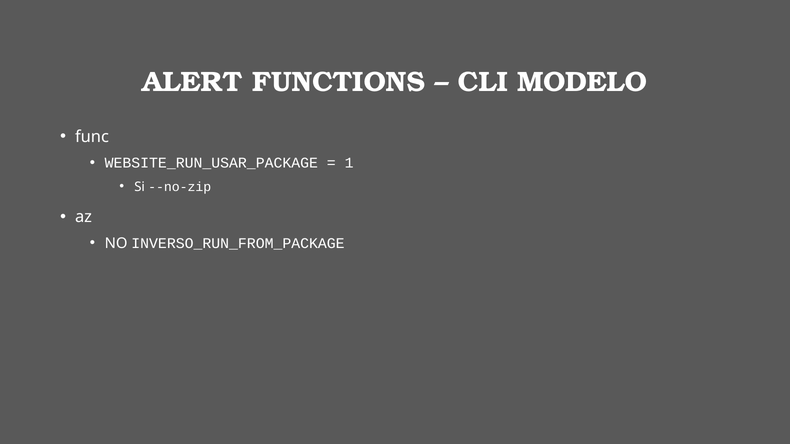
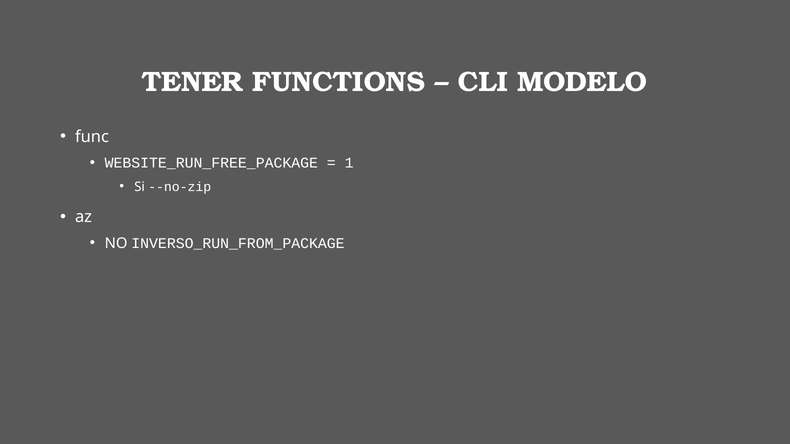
ALERT: ALERT -> TENER
WEBSITE_RUN_USAR_PACKAGE: WEBSITE_RUN_USAR_PACKAGE -> WEBSITE_RUN_FREE_PACKAGE
